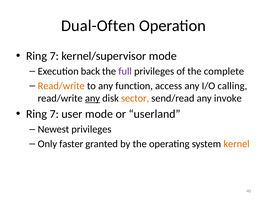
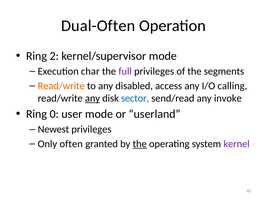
7 at (54, 56): 7 -> 2
back: back -> char
complete: complete -> segments
function: function -> disabled
sector colour: orange -> blue
7 at (54, 114): 7 -> 0
faster: faster -> often
the at (140, 144) underline: none -> present
kernel colour: orange -> purple
